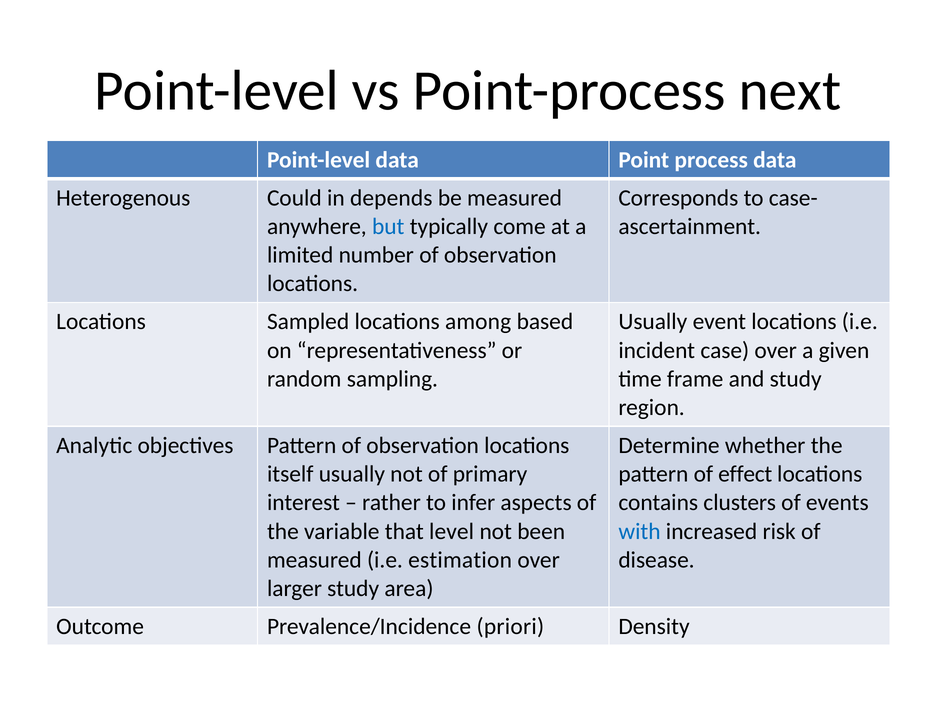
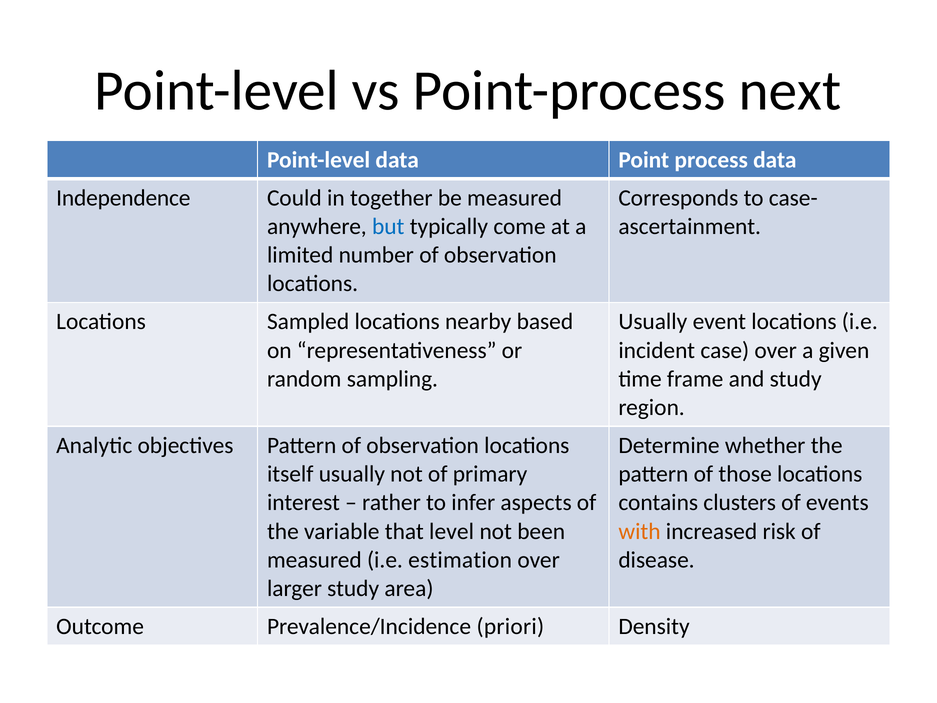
Heterogenous: Heterogenous -> Independence
depends: depends -> together
among: among -> nearby
effect: effect -> those
with colour: blue -> orange
